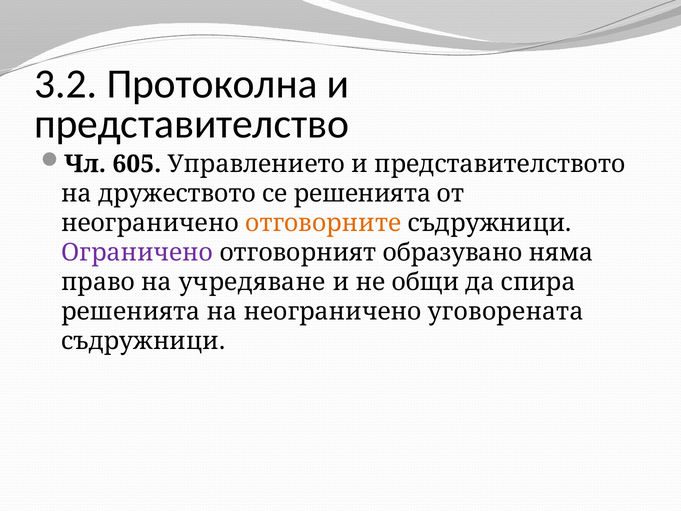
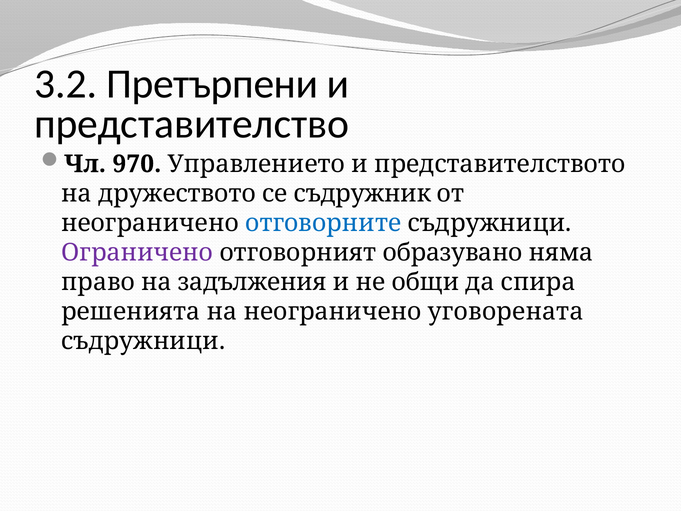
Протоколна: Протоколна -> Претърпени
605: 605 -> 970
се решенията: решенията -> съдружник
отговорните colour: orange -> blue
учредяване: учредяване -> задължения
